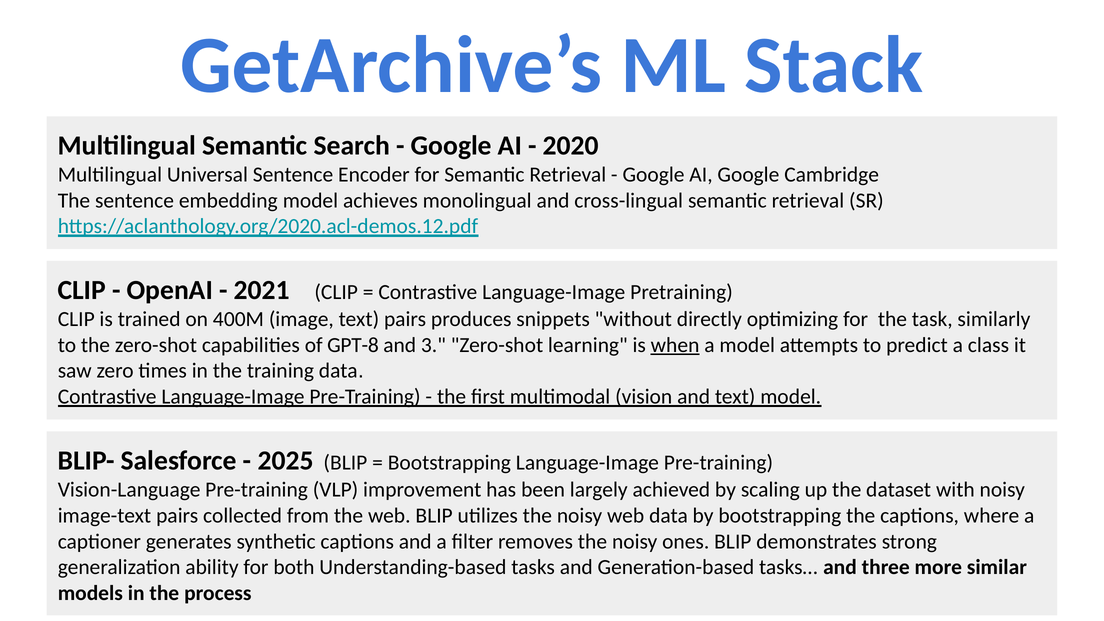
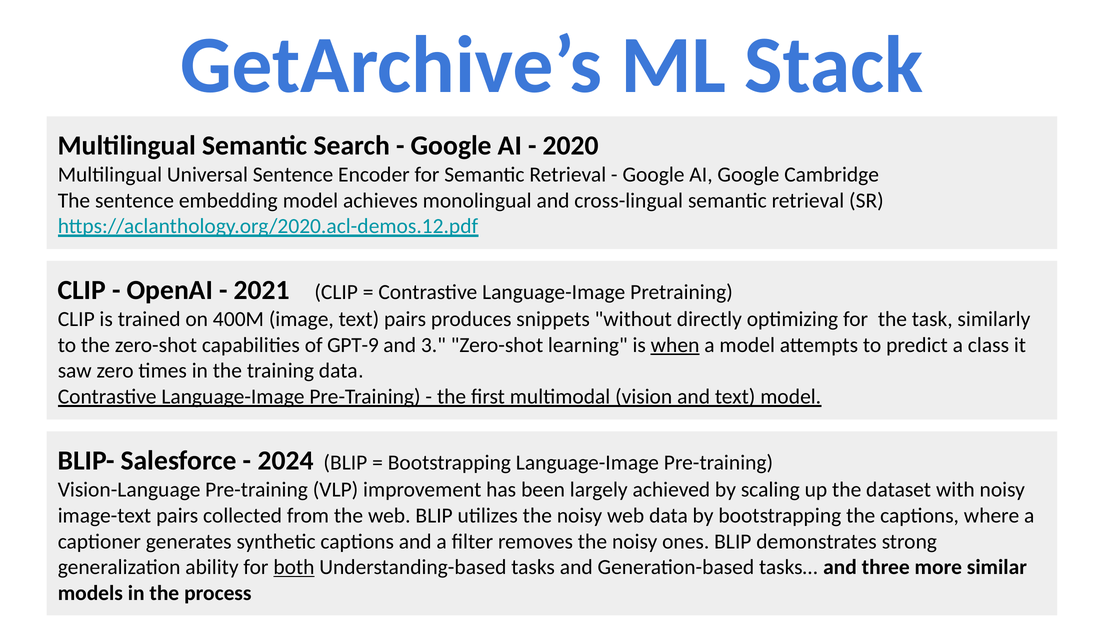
GPT-8: GPT-8 -> GPT-9
2025: 2025 -> 2024
both underline: none -> present
